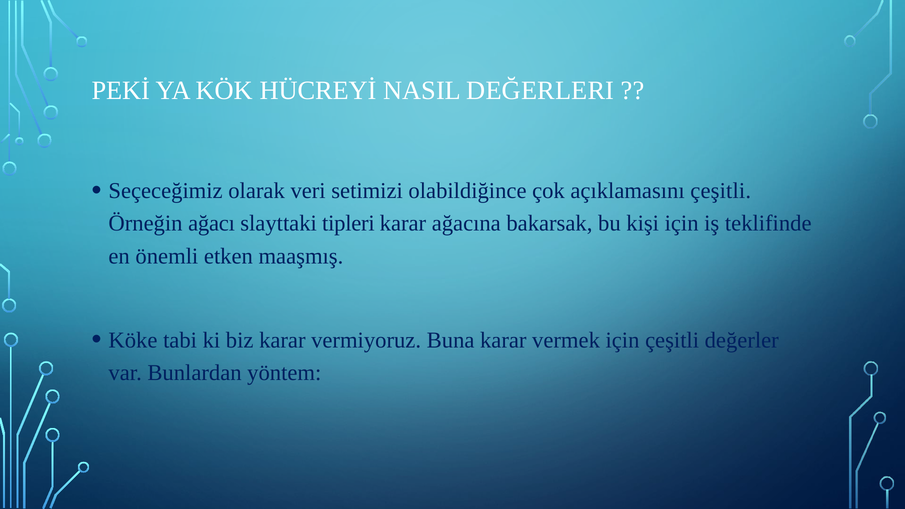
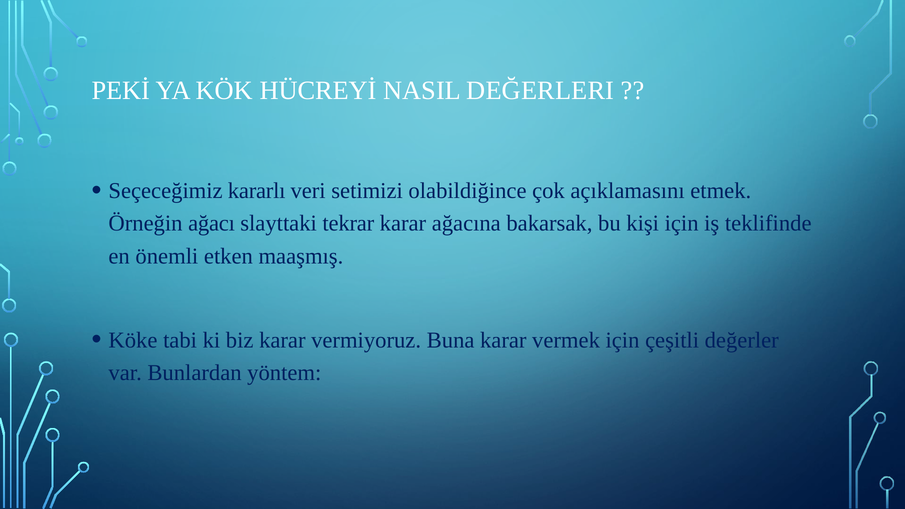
olarak: olarak -> kararlı
açıklamasını çeşitli: çeşitli -> etmek
tipleri: tipleri -> tekrar
